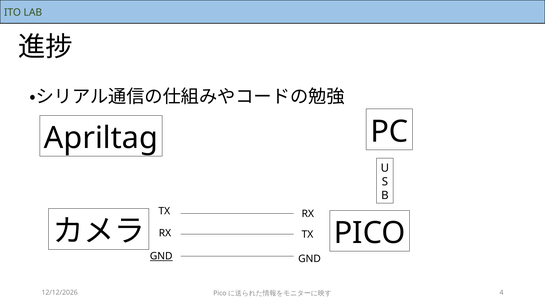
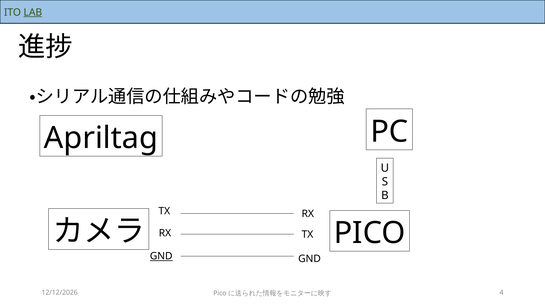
LAB underline: none -> present
